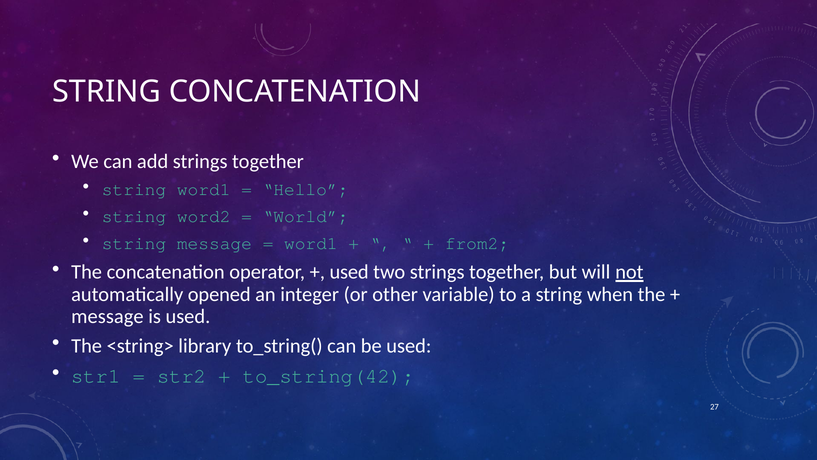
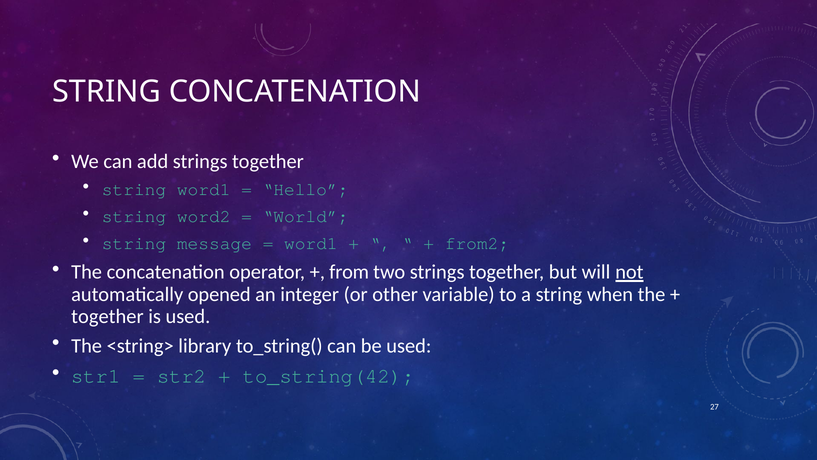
used at (349, 272): used -> from
message at (107, 316): message -> together
